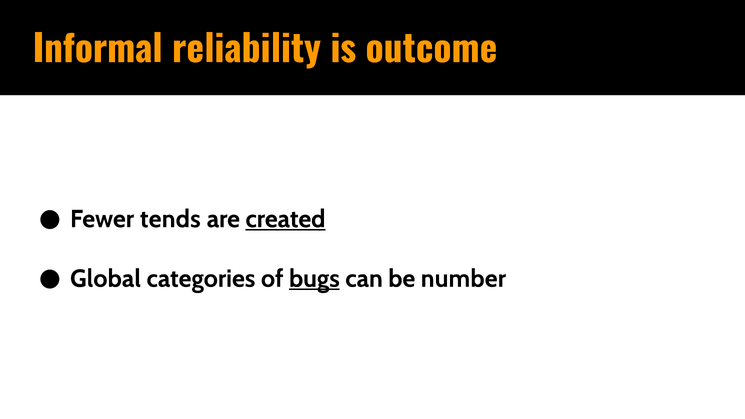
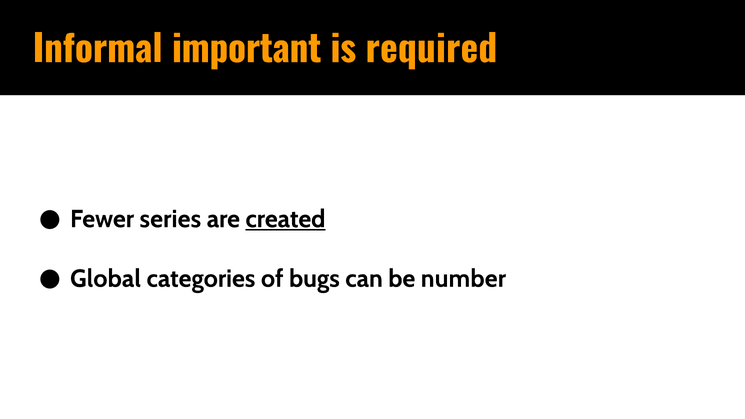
reliability: reliability -> important
outcome: outcome -> required
tends: tends -> series
bugs underline: present -> none
